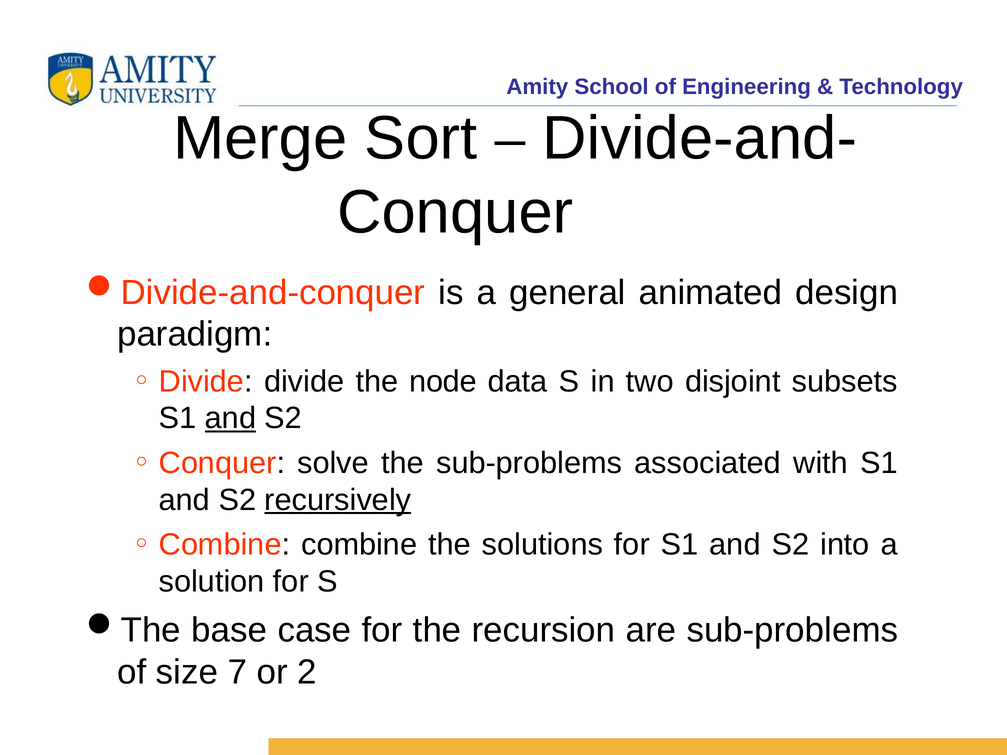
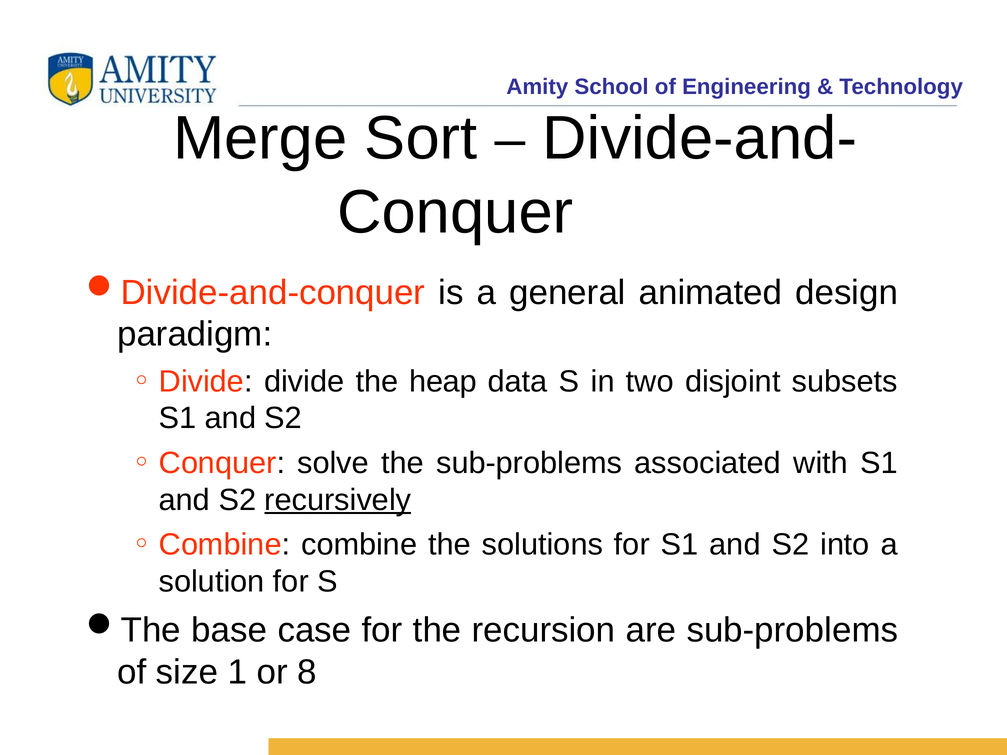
node: node -> heap
and at (230, 418) underline: present -> none
7: 7 -> 1
2: 2 -> 8
